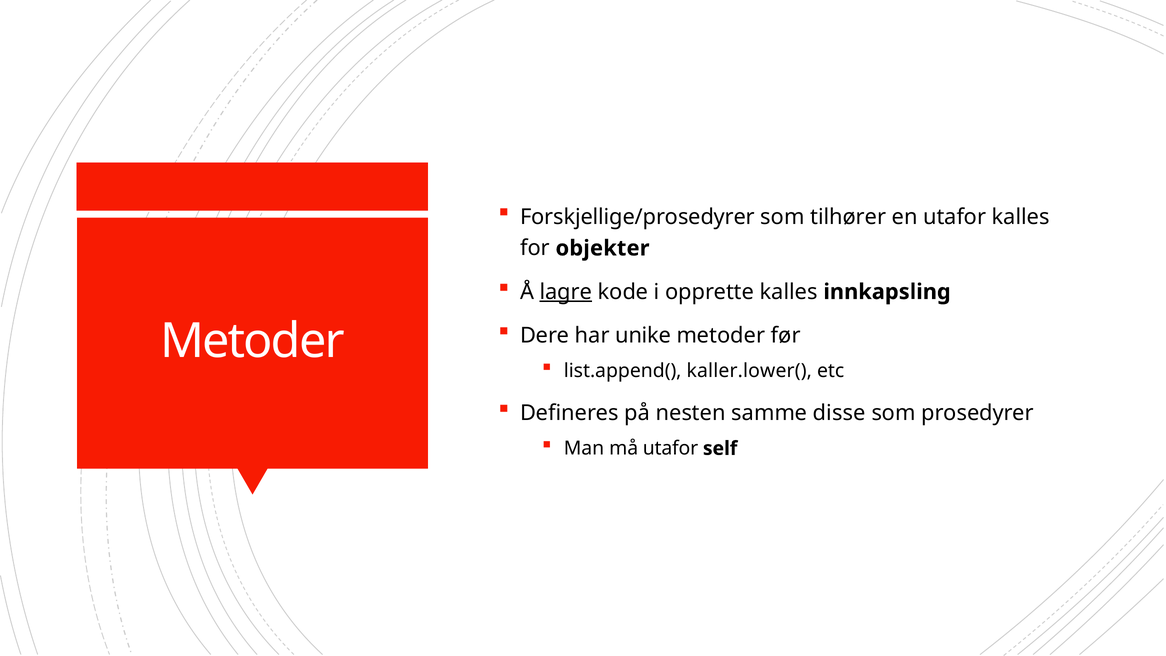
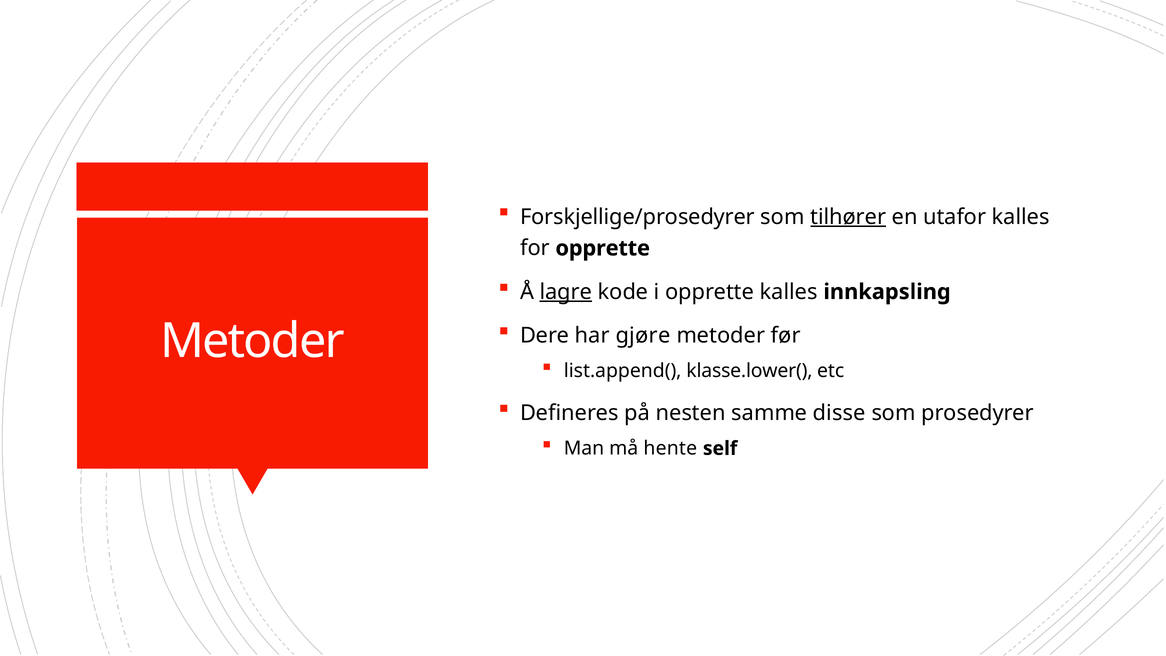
tilhører underline: none -> present
for objekter: objekter -> opprette
unike: unike -> gjøre
kaller.lower(: kaller.lower( -> klasse.lower(
må utafor: utafor -> hente
